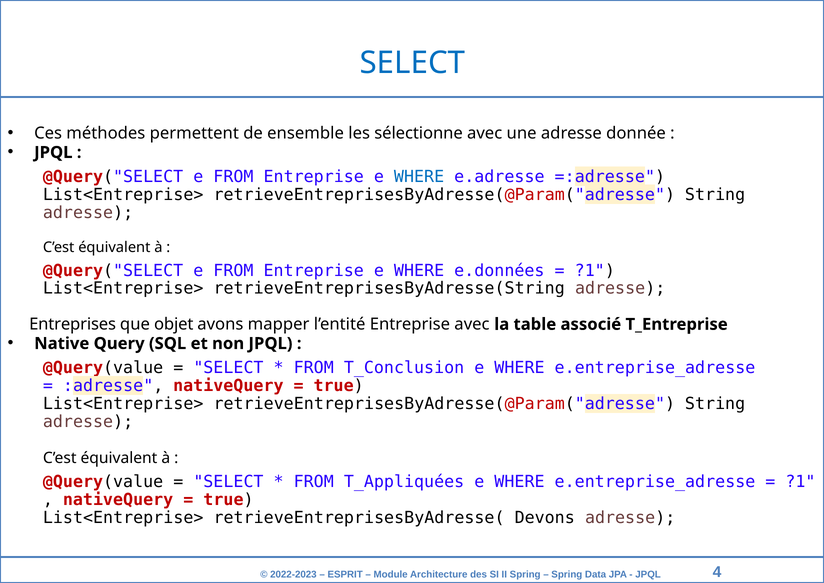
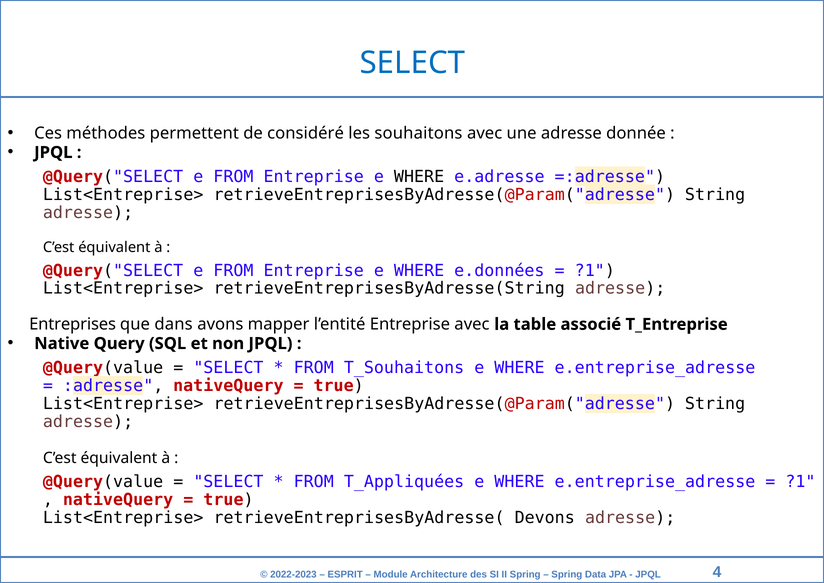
ensemble: ensemble -> considéré
sélectionne: sélectionne -> souhaitons
WHERE at (419, 177) colour: blue -> black
objet: objet -> dans
T_Conclusion: T_Conclusion -> T_Souhaitons
